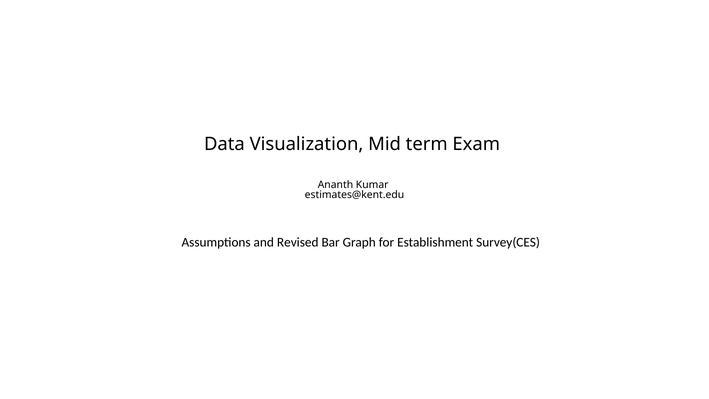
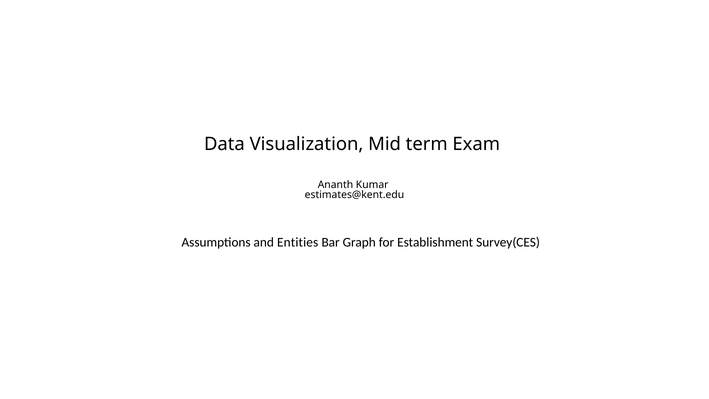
Revised: Revised -> Entities
